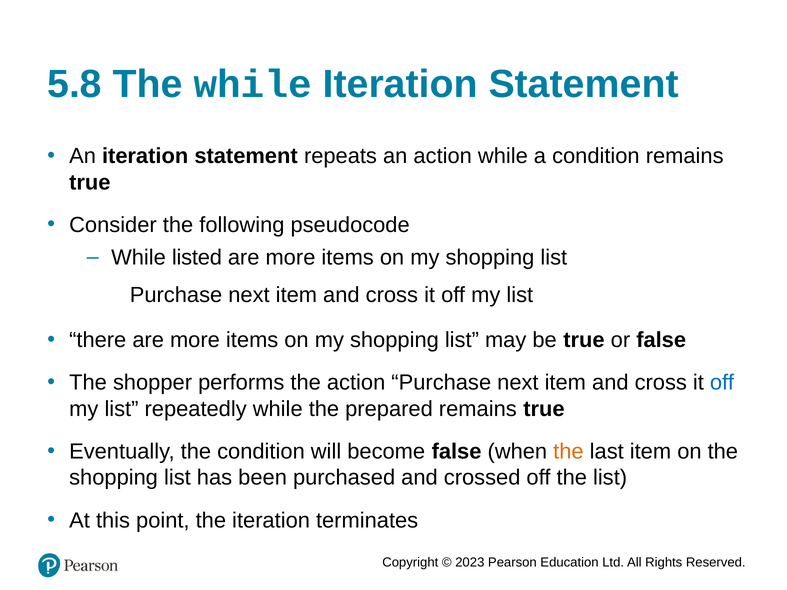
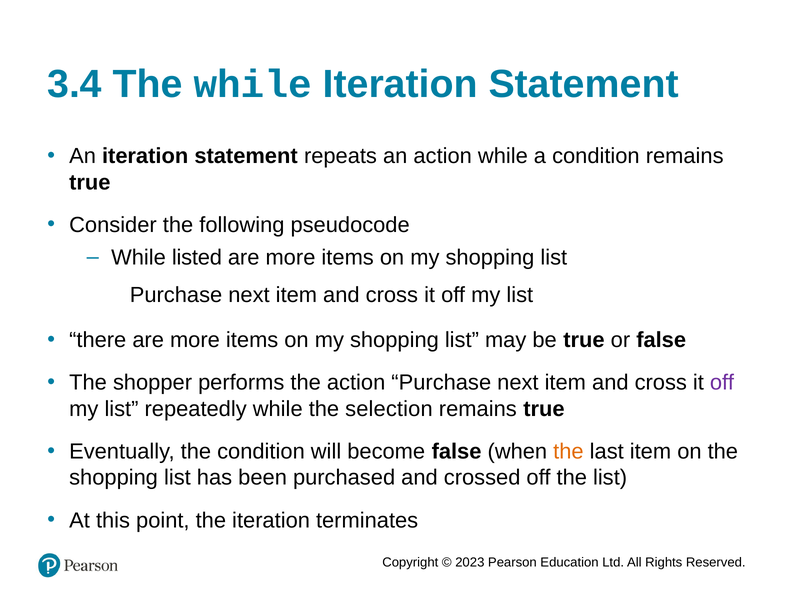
5.8: 5.8 -> 3.4
off at (722, 383) colour: blue -> purple
prepared: prepared -> selection
